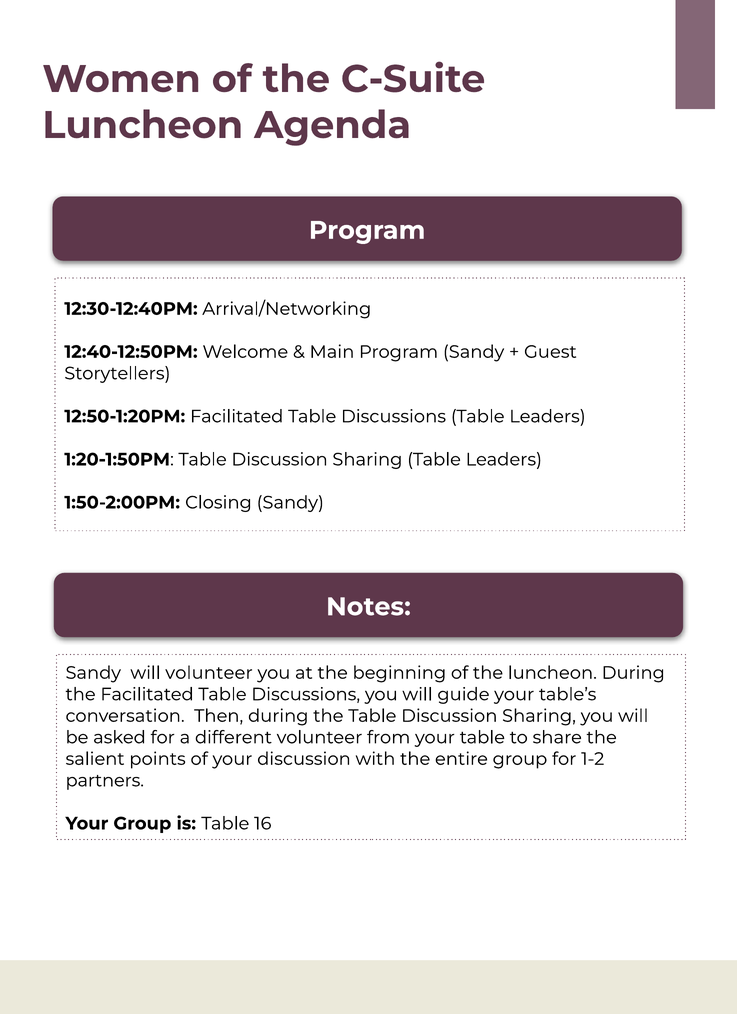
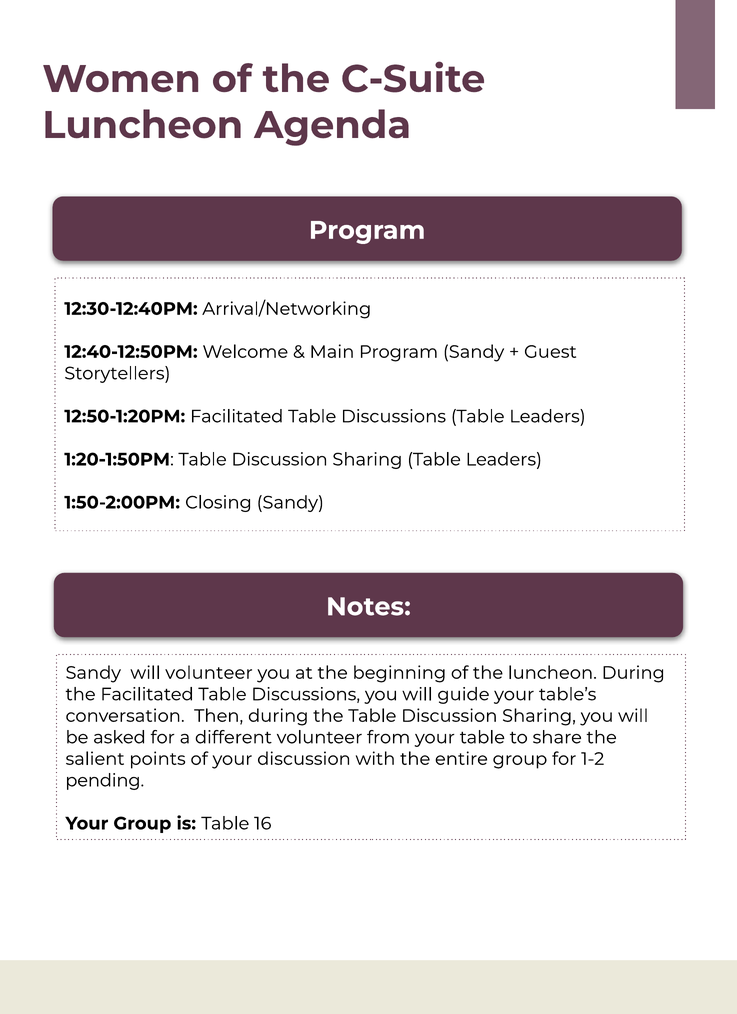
partners: partners -> pending
